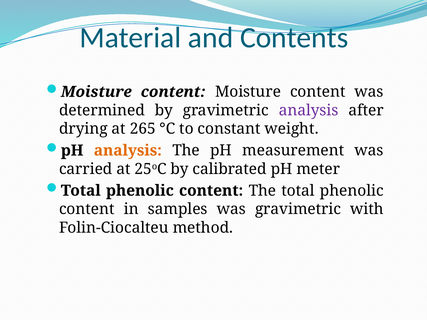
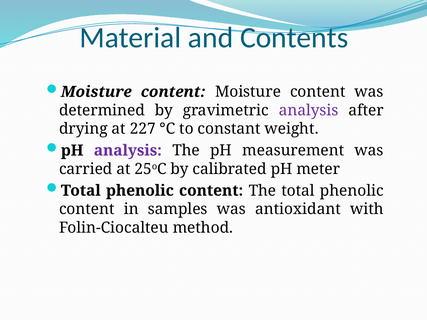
265: 265 -> 227
analysis at (128, 151) colour: orange -> purple
was gravimetric: gravimetric -> antioxidant
